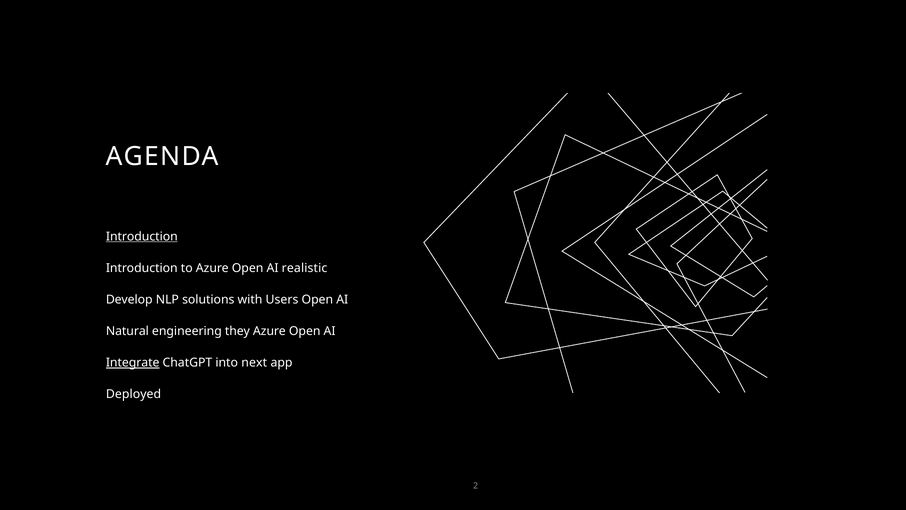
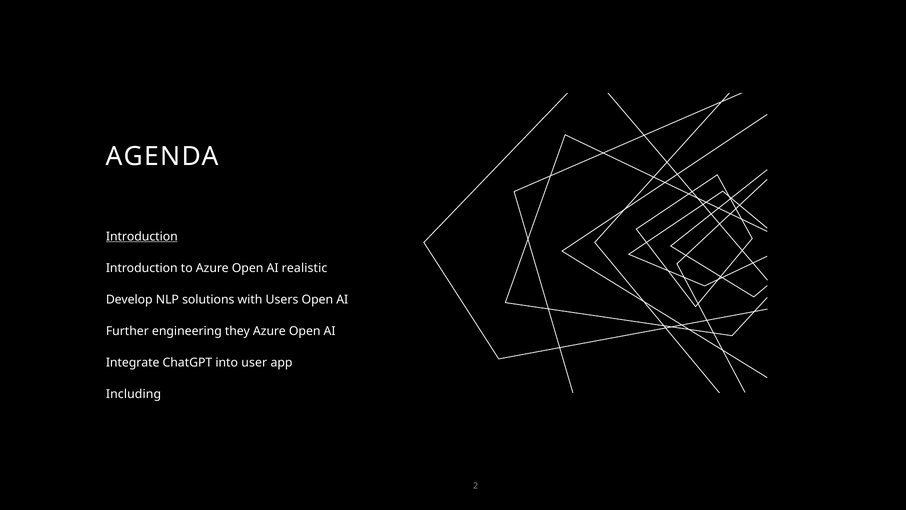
Natural: Natural -> Further
Integrate underline: present -> none
next: next -> user
Deployed: Deployed -> Including
